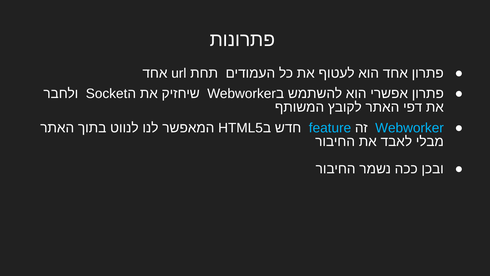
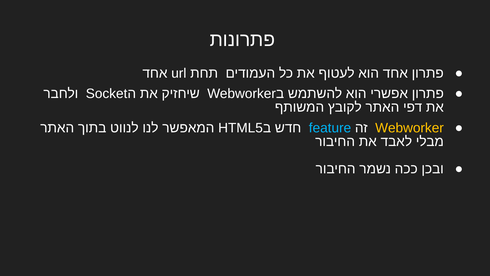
Webworker at (410, 128) colour: light blue -> yellow
